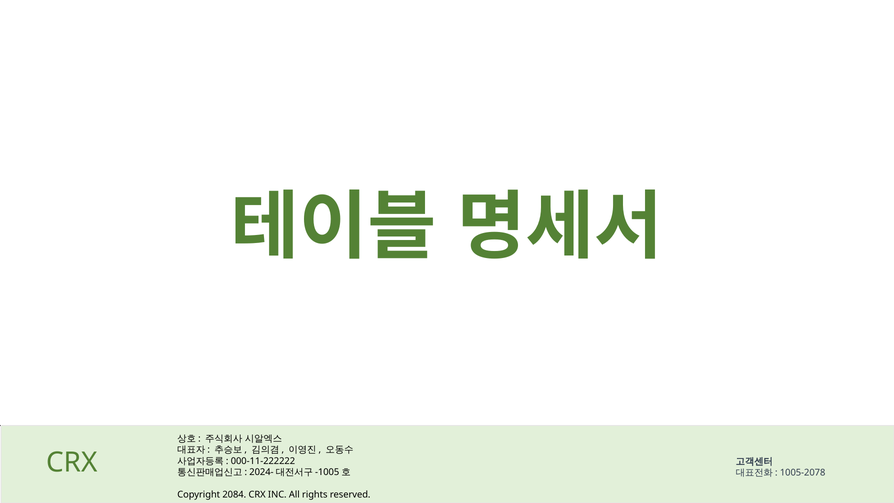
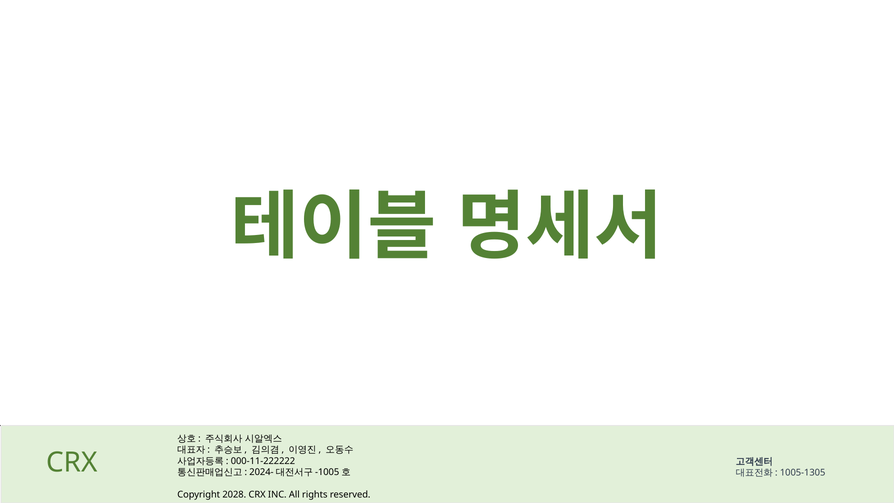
1005-2078: 1005-2078 -> 1005-1305
2084: 2084 -> 2028
